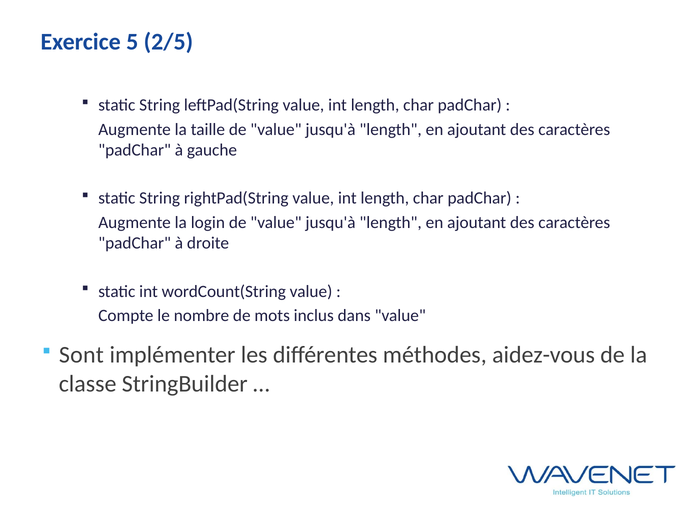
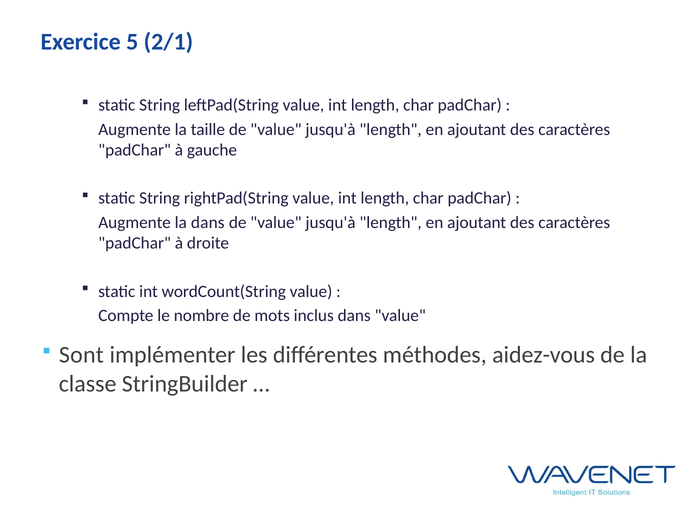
2/5: 2/5 -> 2/1
la login: login -> dans
